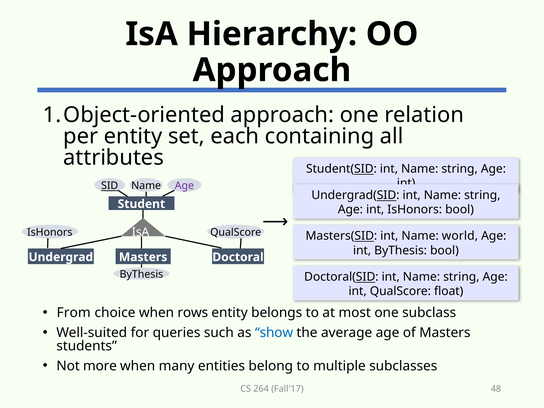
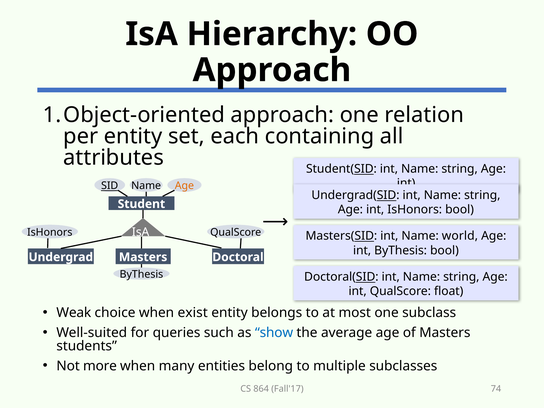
Age at (184, 186) colour: purple -> orange
From: From -> Weak
rows: rows -> exist
264: 264 -> 864
48: 48 -> 74
